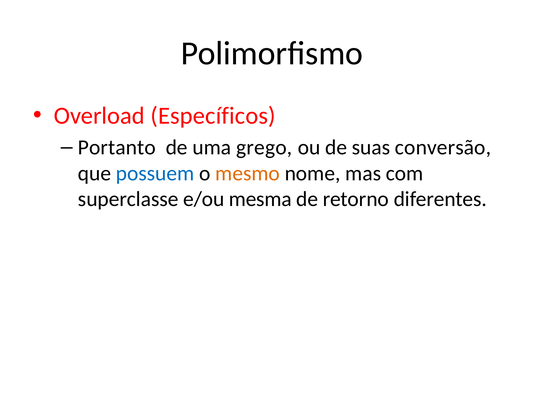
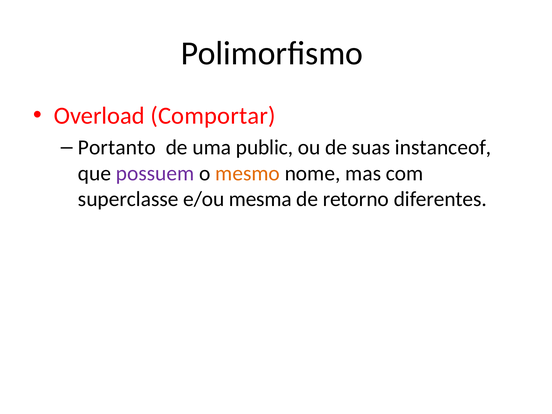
Específicos: Específicos -> Comportar
grego: grego -> public
conversão: conversão -> instanceof
possuem colour: blue -> purple
